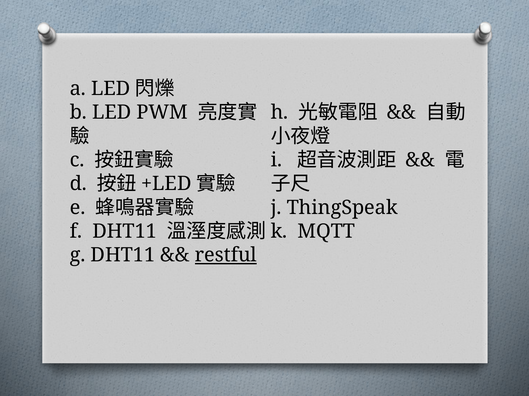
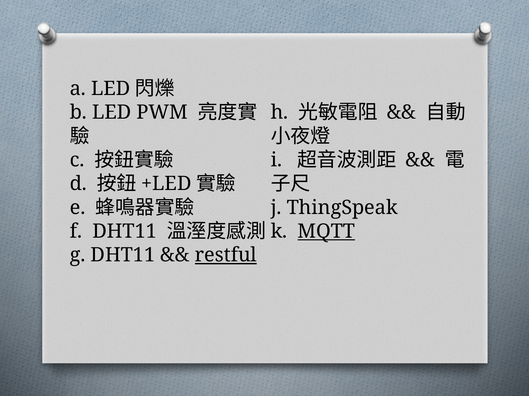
MQTT underline: none -> present
